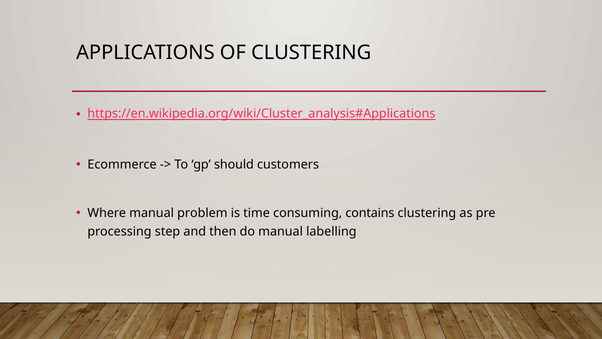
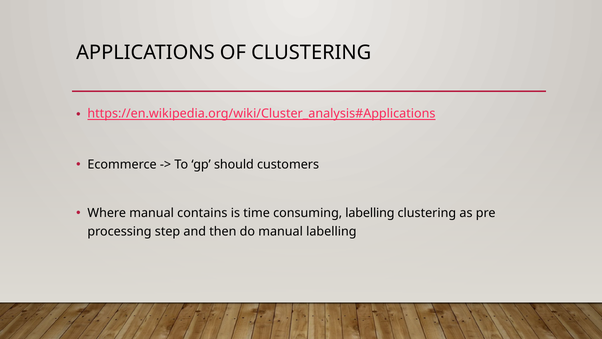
problem: problem -> contains
consuming contains: contains -> labelling
